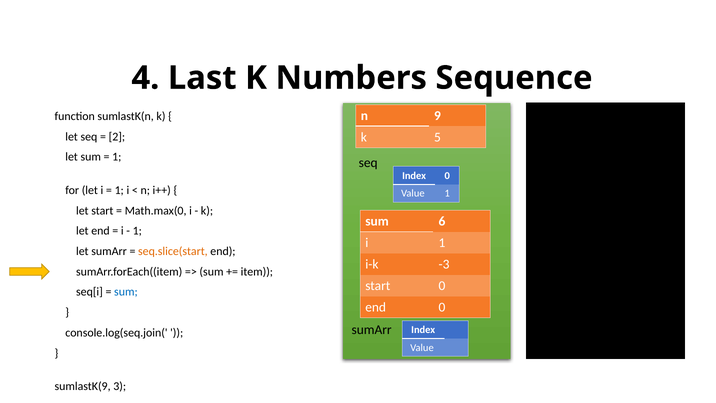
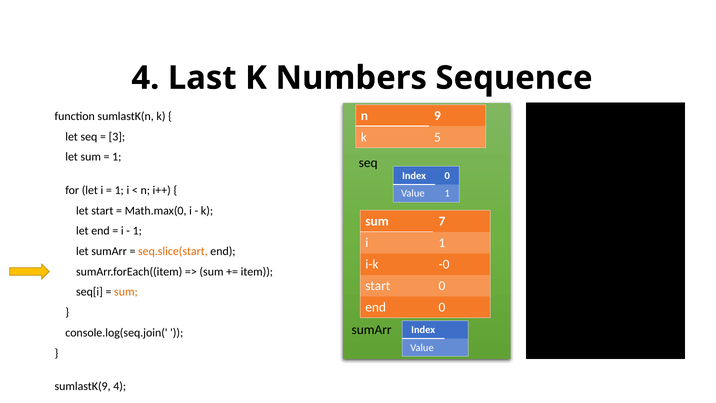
2: 2 -> 3
6: 6 -> 7
-3: -3 -> -0
sum at (126, 292) colour: blue -> orange
sumlastK(9 3: 3 -> 4
